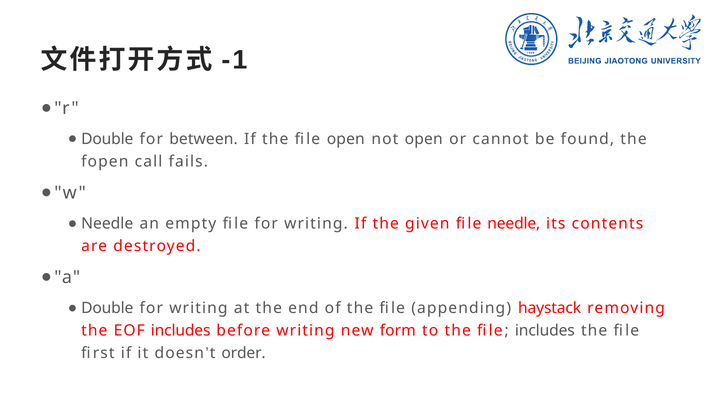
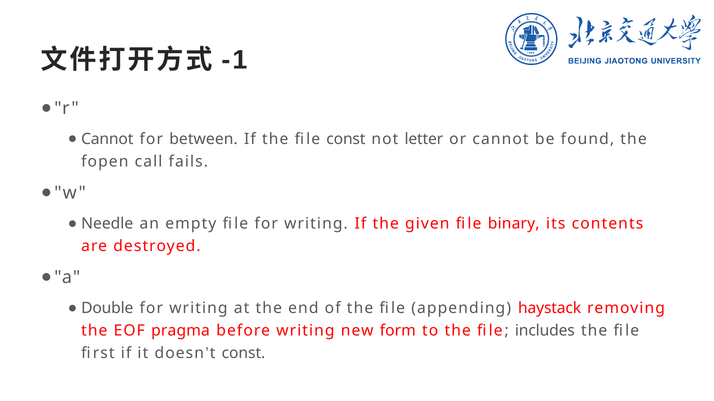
Double at (107, 139): Double -> Cannot
file open: open -> const
not open: open -> letter
file needle: needle -> binary
EOF includes: includes -> pragma
order at (244, 354): order -> const
